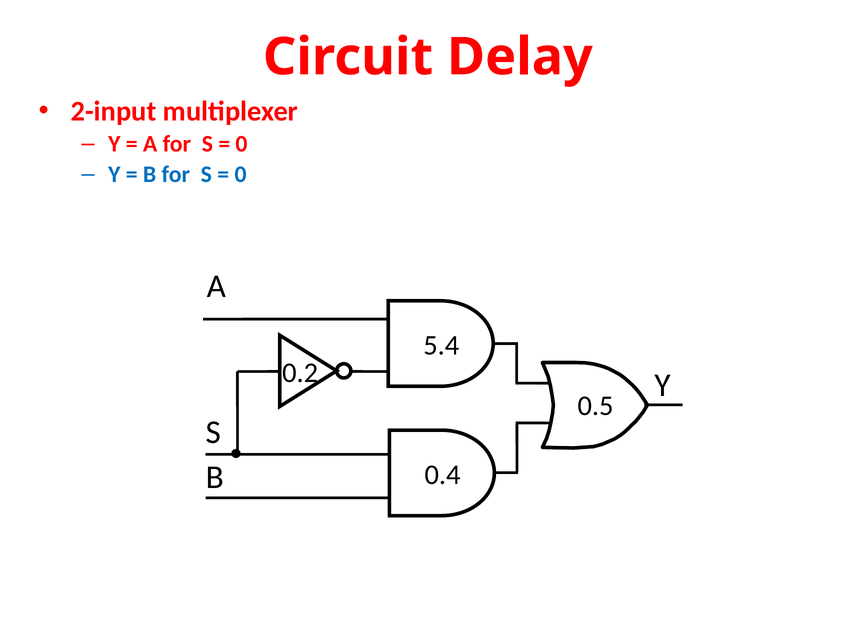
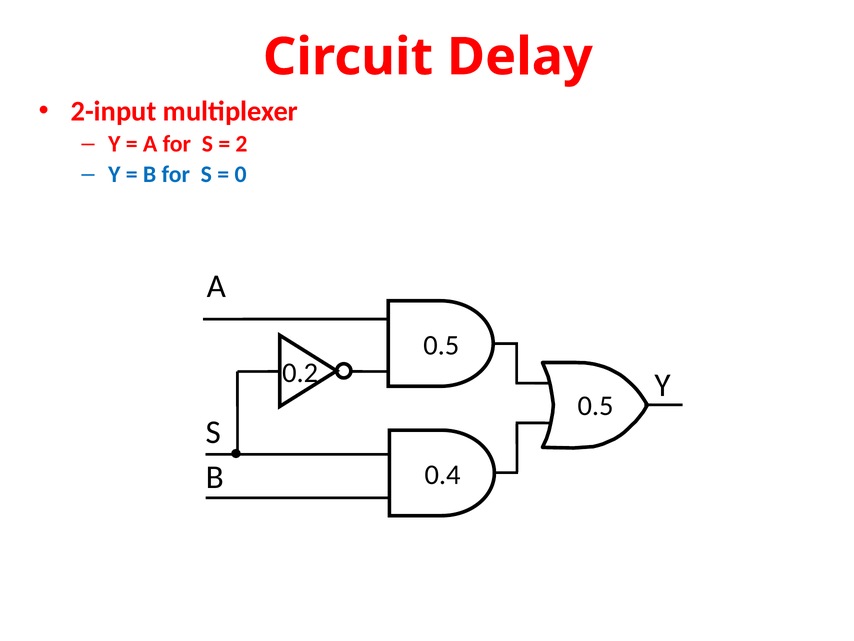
0 at (241, 144): 0 -> 2
5.4 at (441, 345): 5.4 -> 0.5
